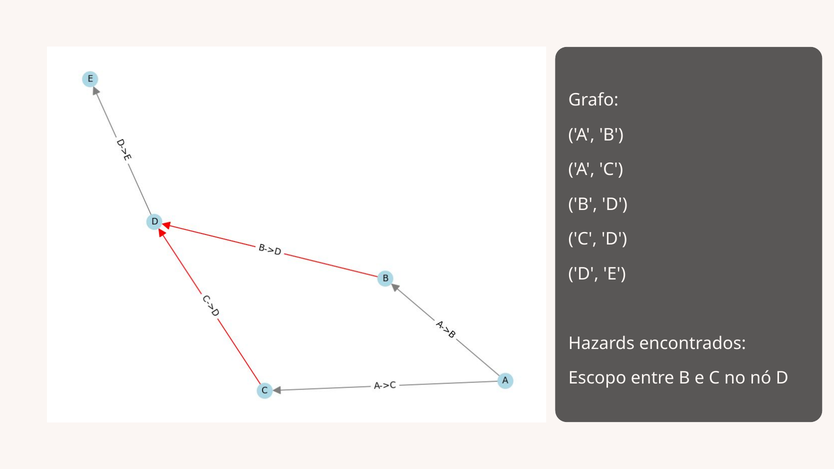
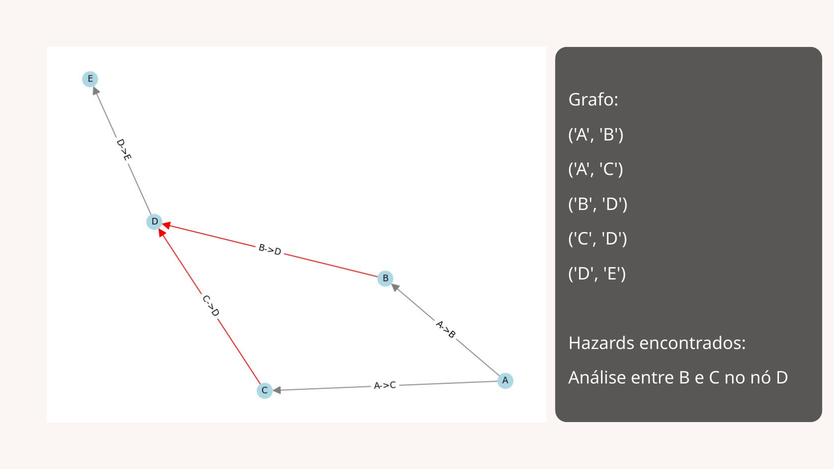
Escopo: Escopo -> Análise
